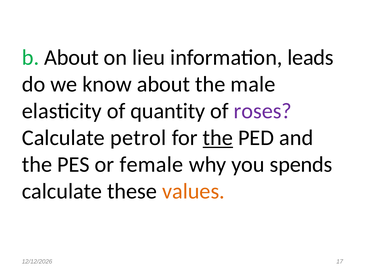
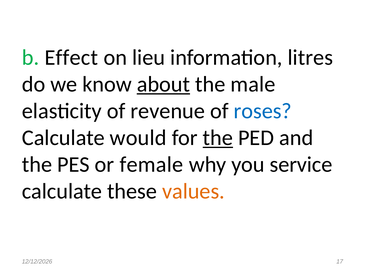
b About: About -> Effect
leads: leads -> litres
about at (163, 84) underline: none -> present
quantity: quantity -> revenue
roses colour: purple -> blue
petrol: petrol -> would
spends: spends -> service
